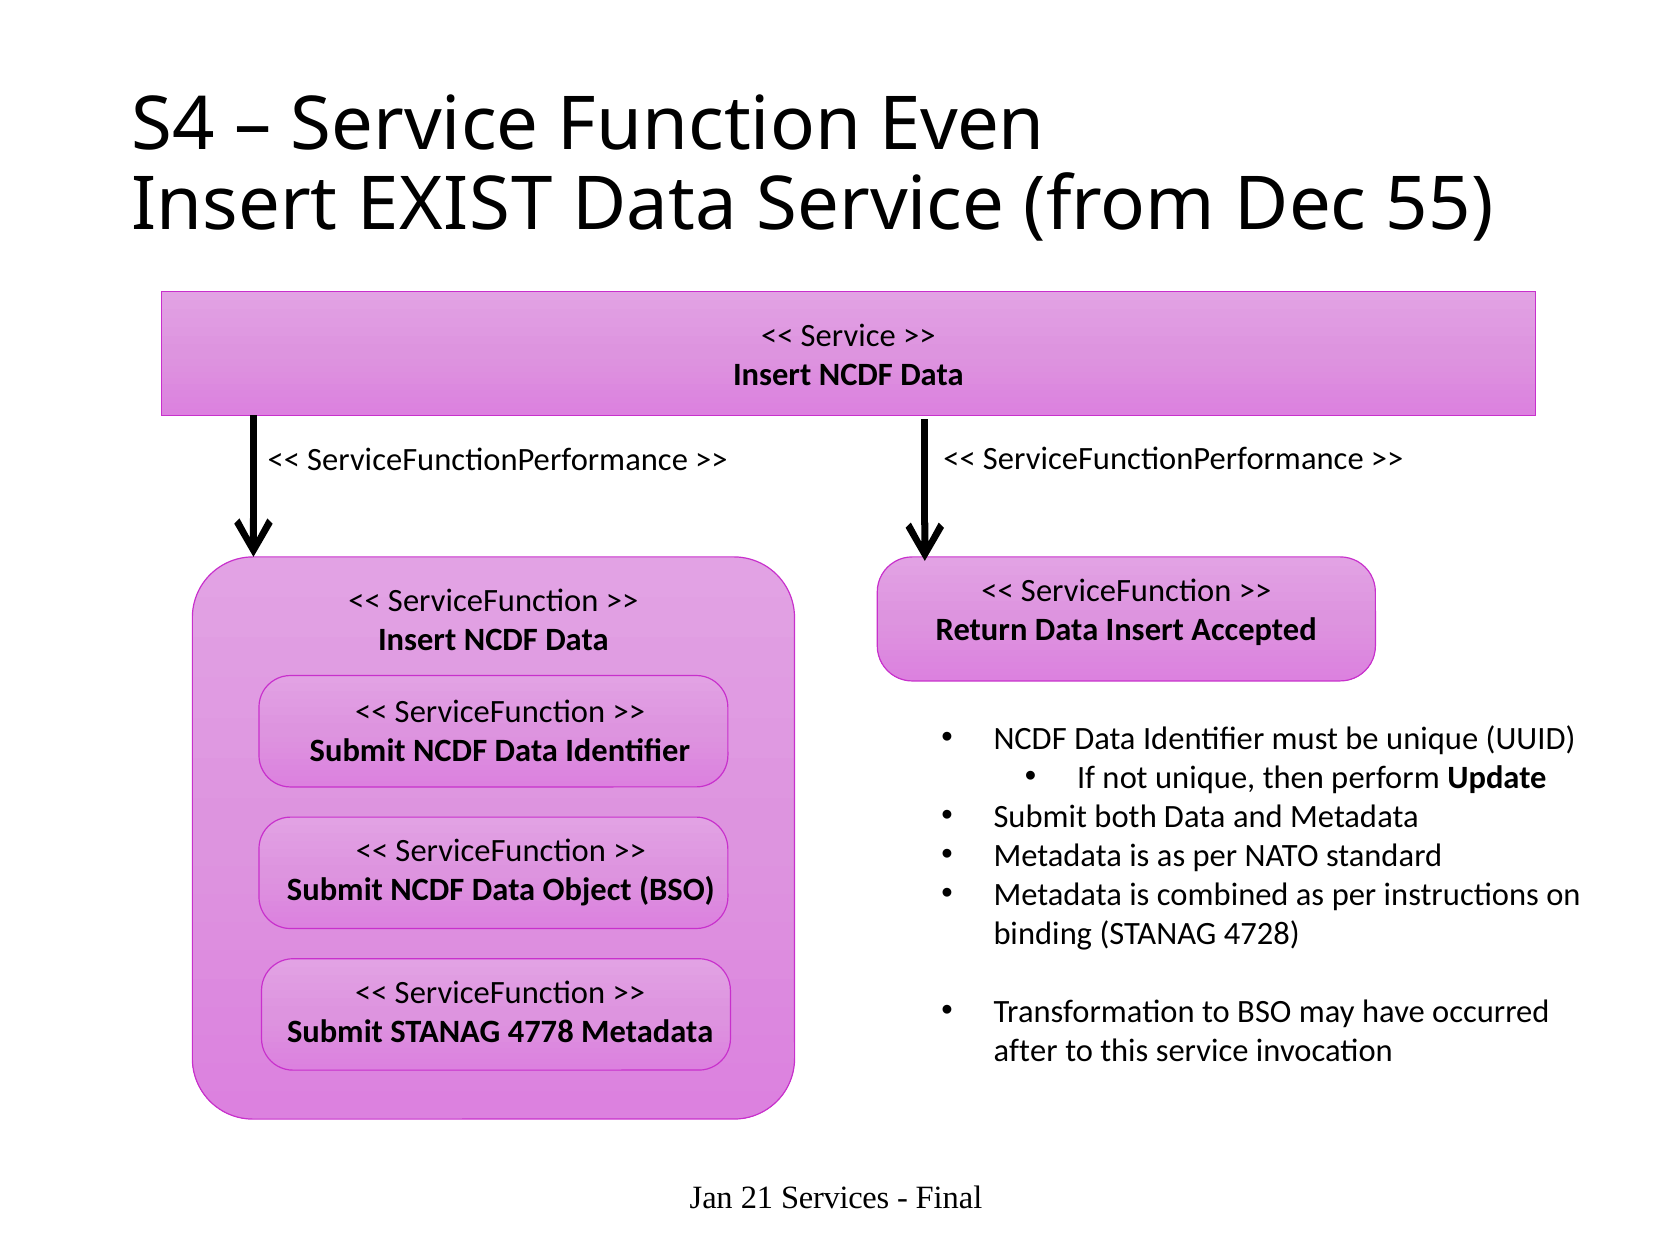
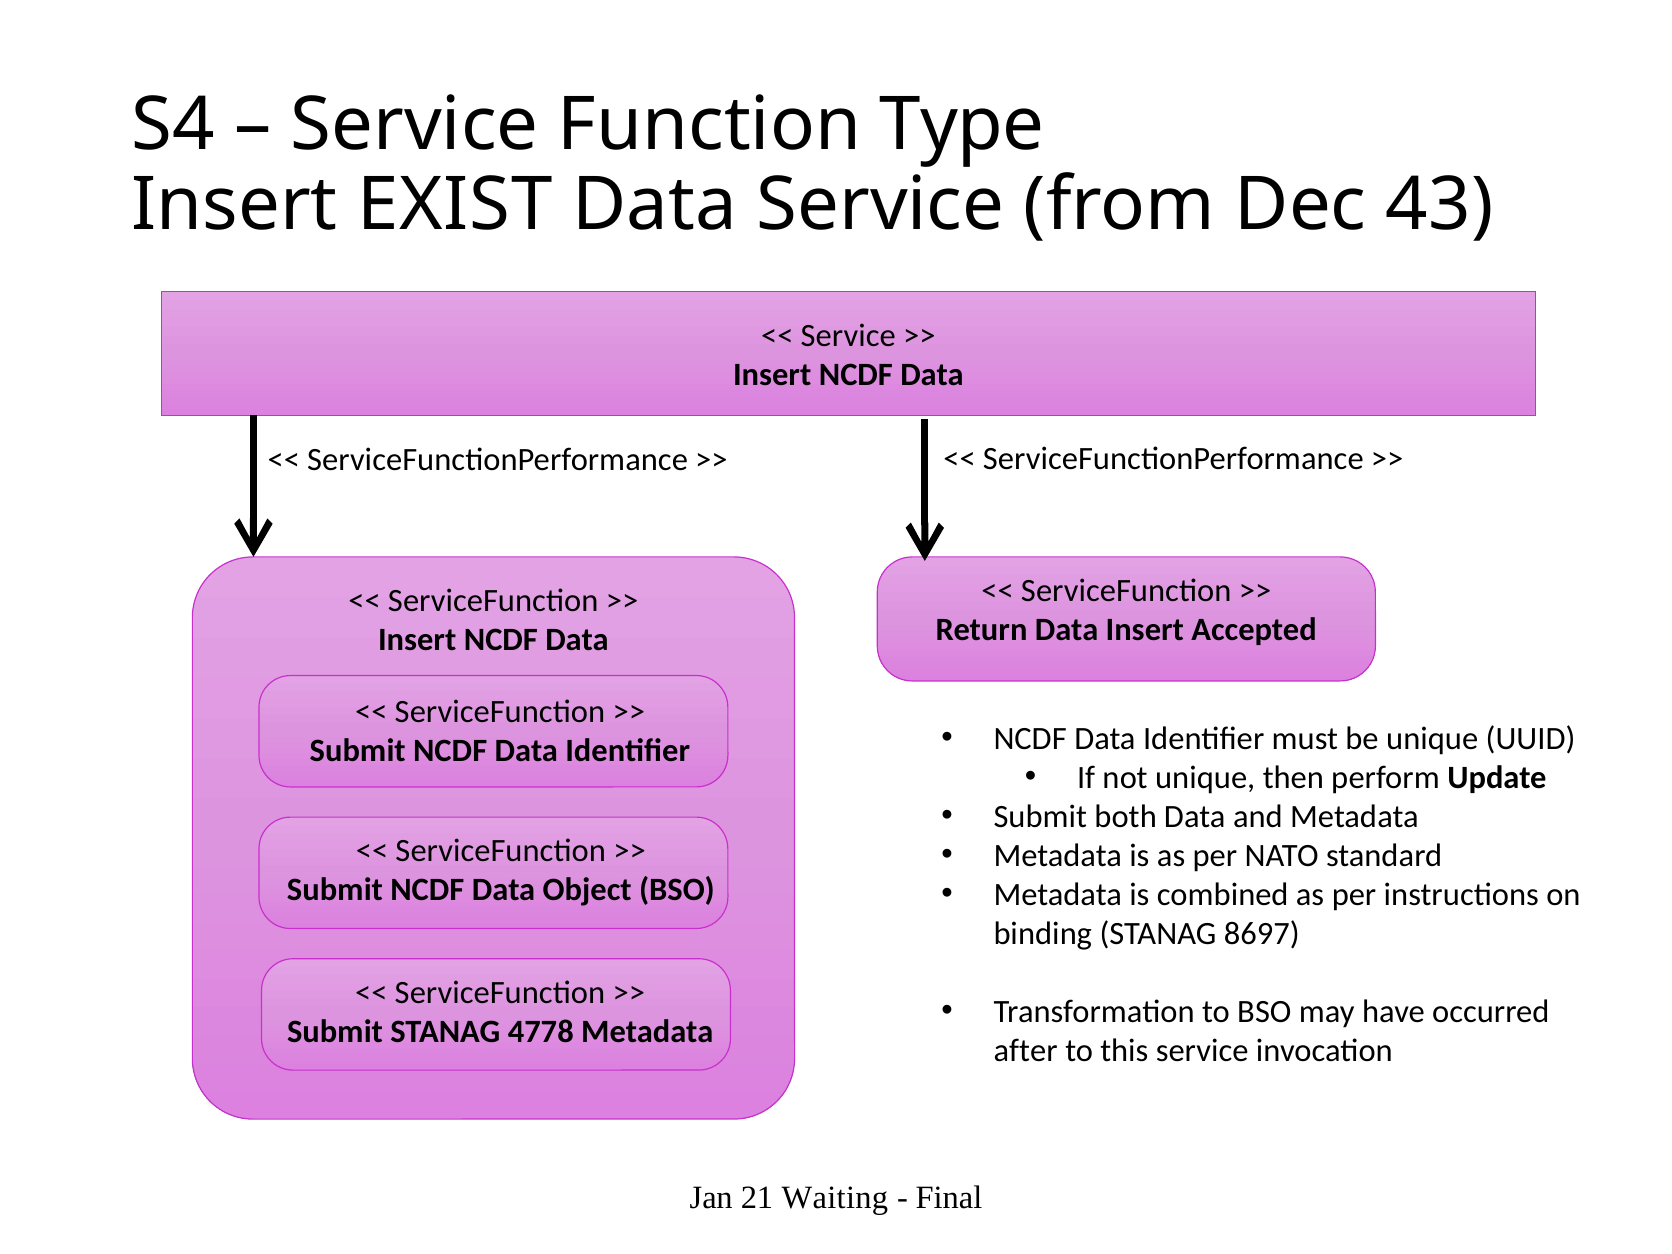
Even: Even -> Type
55: 55 -> 43
4728: 4728 -> 8697
Services: Services -> Waiting
